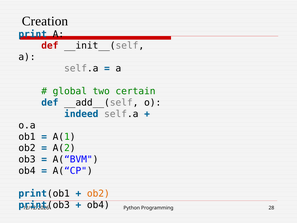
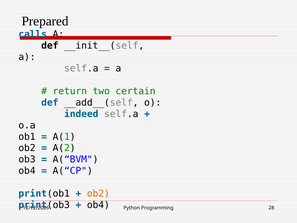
Creation: Creation -> Prepared
print: print -> calls
def at (50, 46) colour: red -> black
global: global -> return
